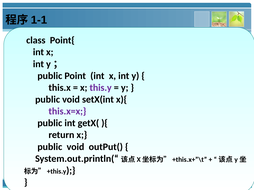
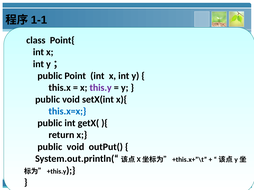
this.x=x colour: purple -> blue
